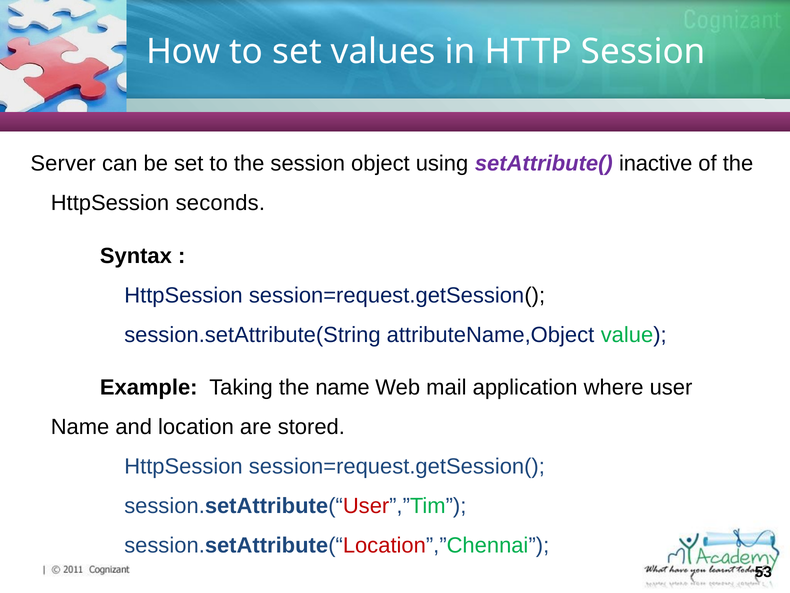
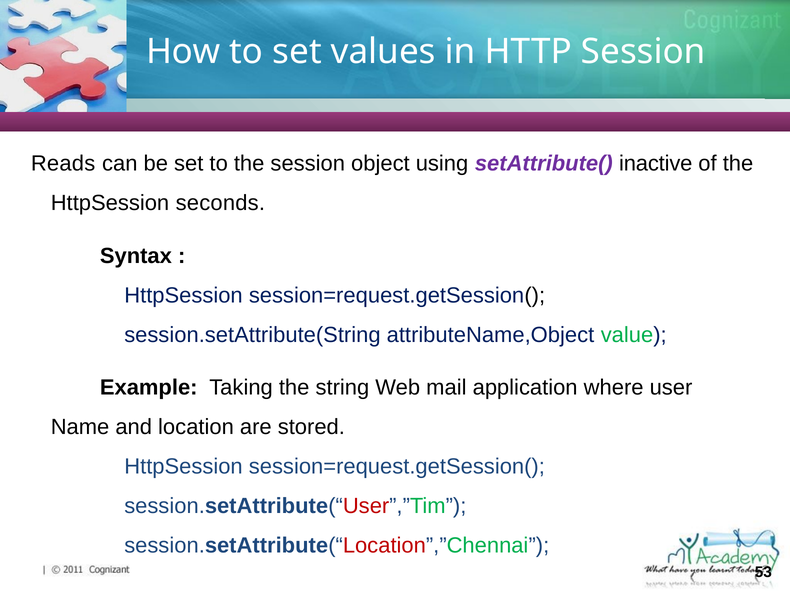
Server: Server -> Reads
the name: name -> string
